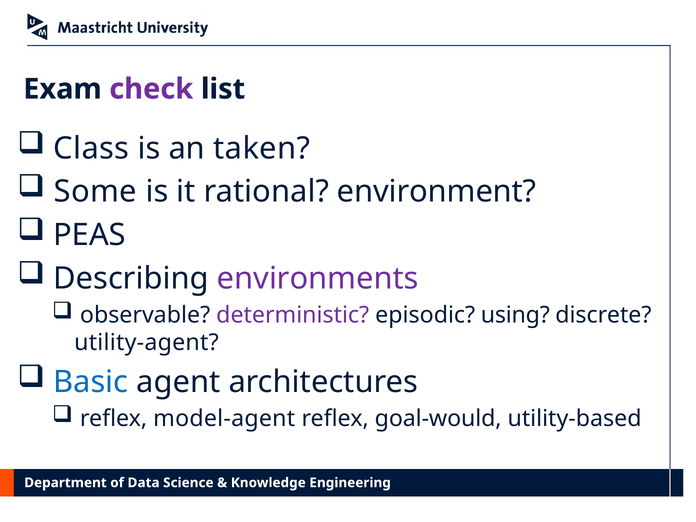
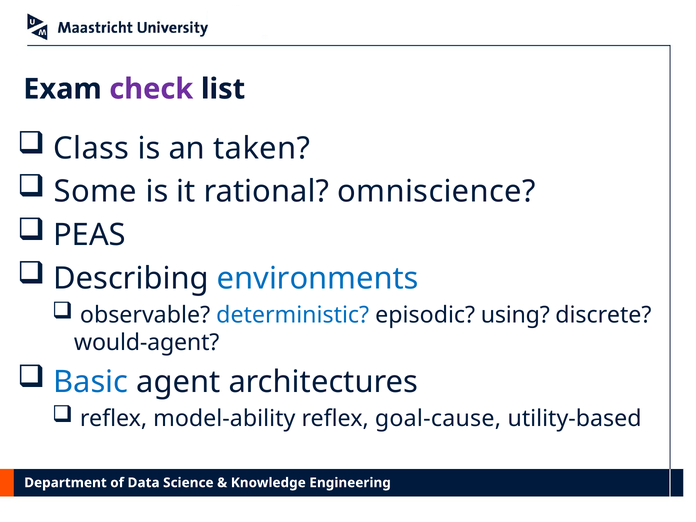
environment: environment -> omniscience
environments colour: purple -> blue
deterministic colour: purple -> blue
utility-agent: utility-agent -> would-agent
model-agent: model-agent -> model-ability
goal-would: goal-would -> goal-cause
